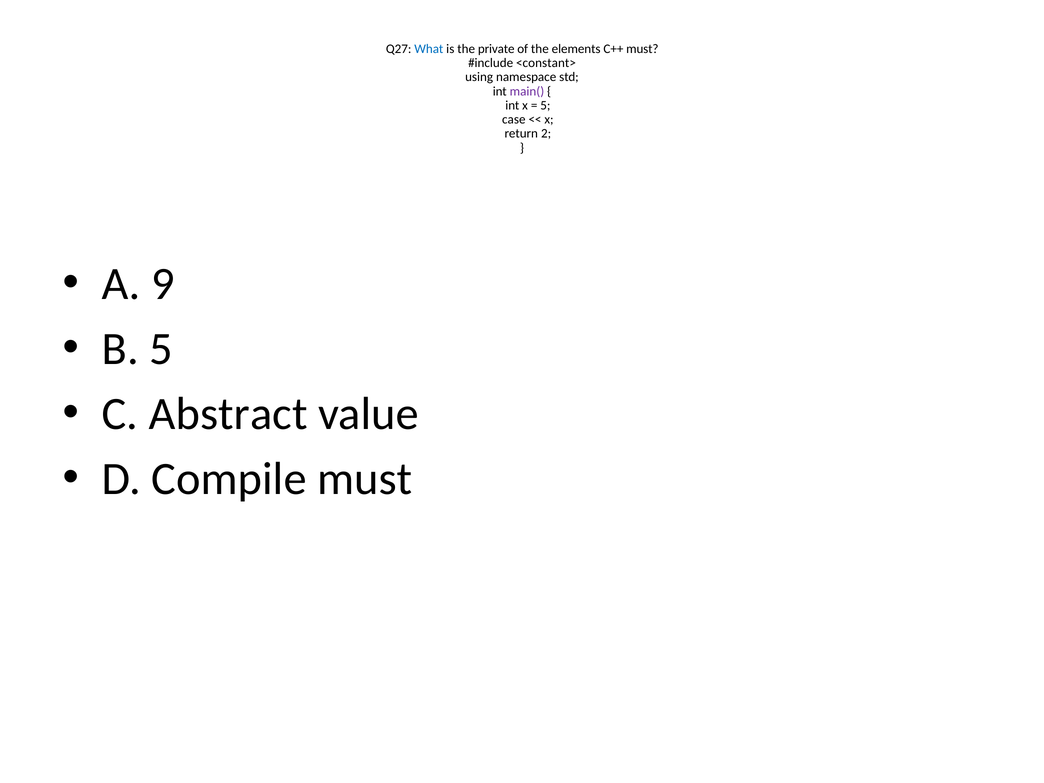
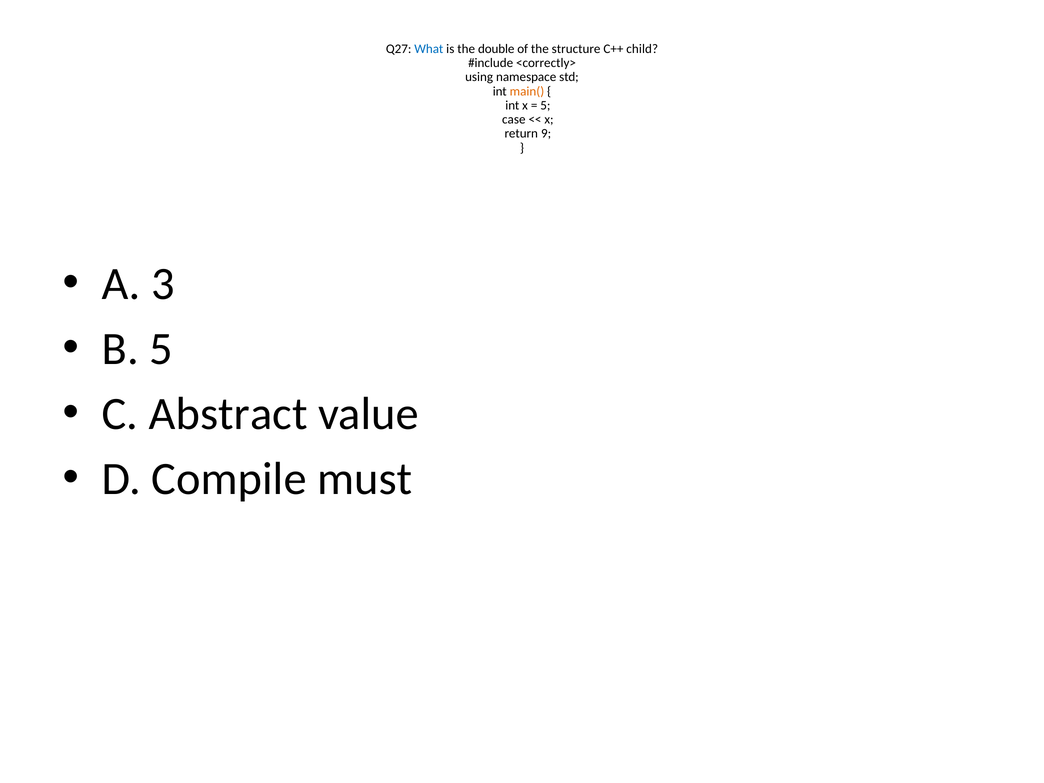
private: private -> double
elements: elements -> structure
C++ must: must -> child
<constant>: <constant> -> <correctly>
main( colour: purple -> orange
2: 2 -> 9
9: 9 -> 3
